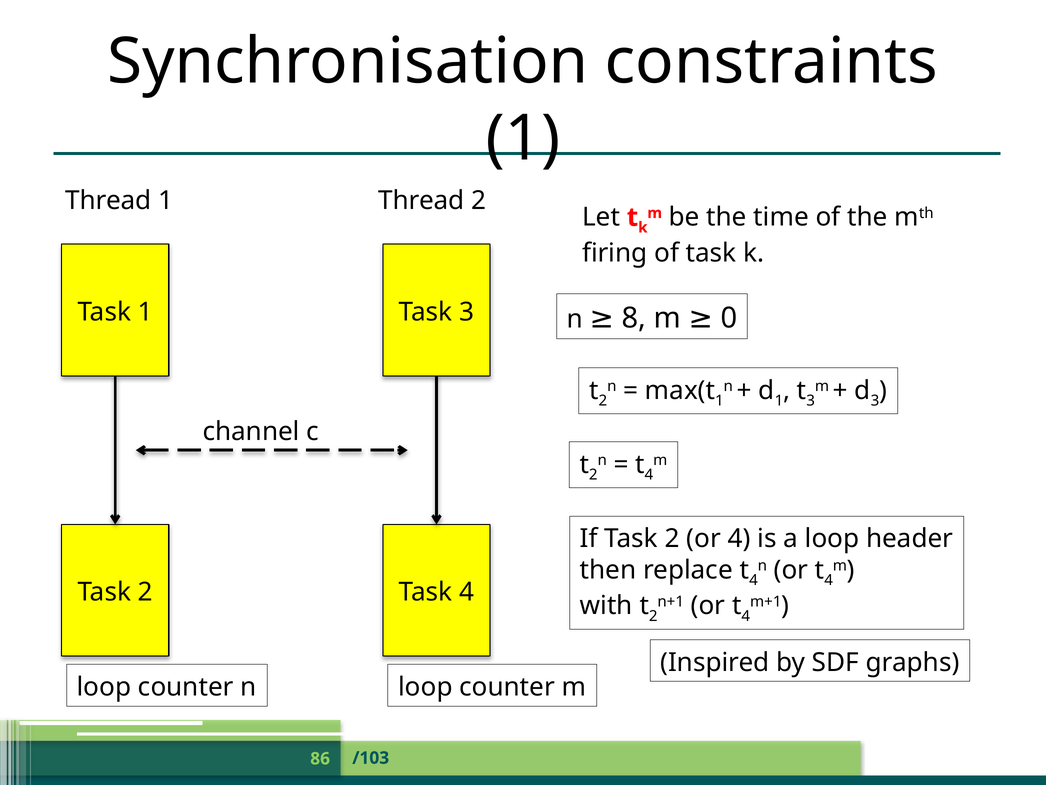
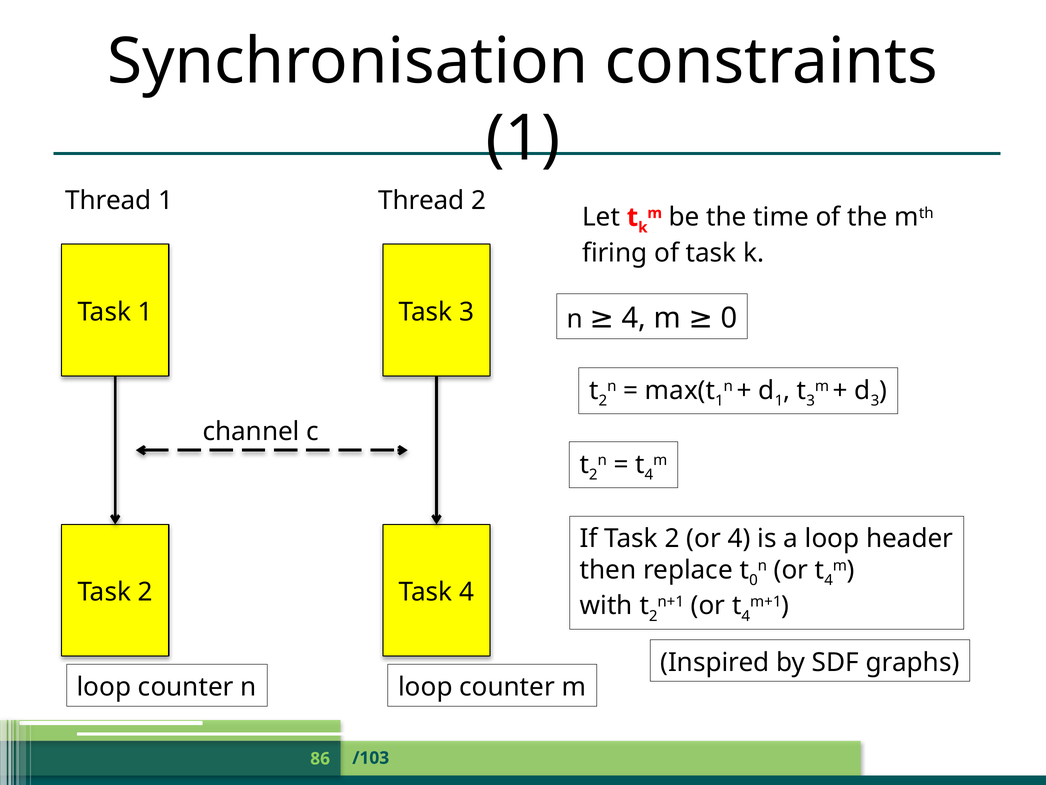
n 8: 8 -> 4
4 at (753, 580): 4 -> 0
